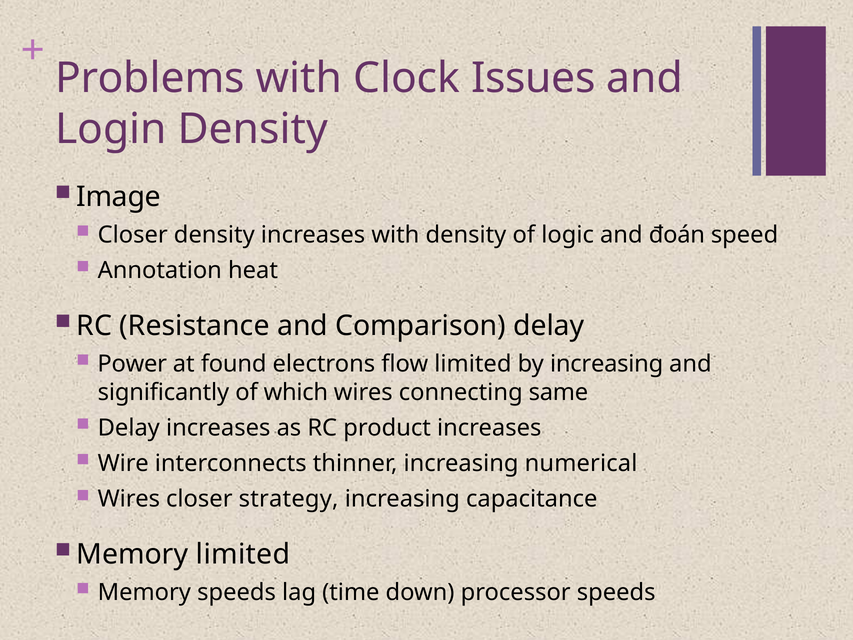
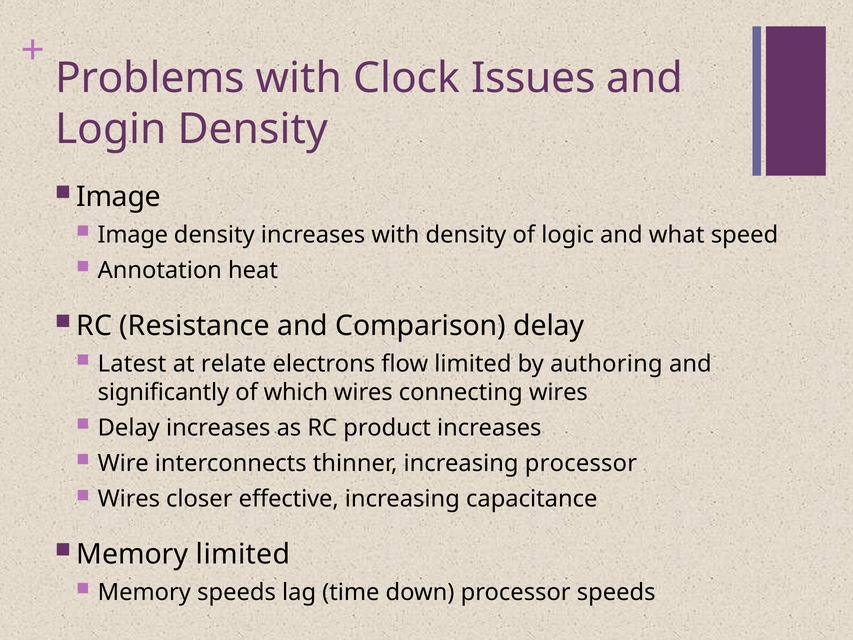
Closer at (133, 235): Closer -> Image
đoán: đoán -> what
Power: Power -> Latest
found: found -> relate
by increasing: increasing -> authoring
connecting same: same -> wires
increasing numerical: numerical -> processor
strategy: strategy -> effective
